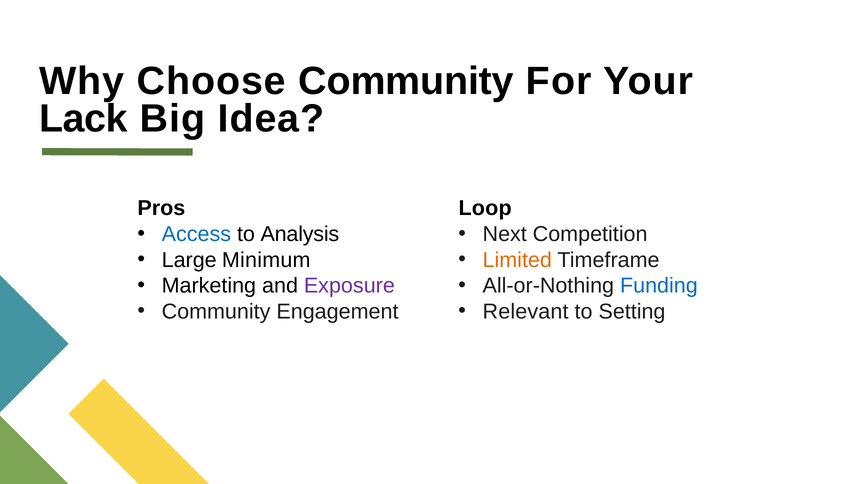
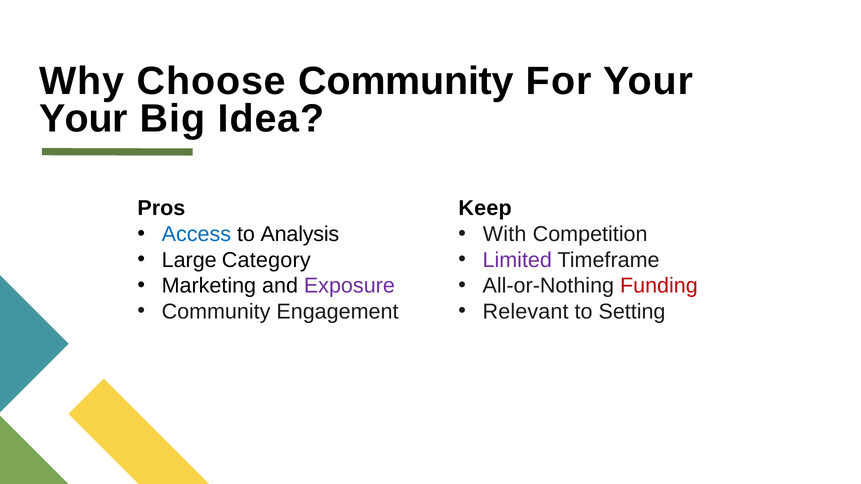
Lack at (83, 119): Lack -> Your
Loop: Loop -> Keep
Next: Next -> With
Minimum: Minimum -> Category
Limited colour: orange -> purple
Funding colour: blue -> red
